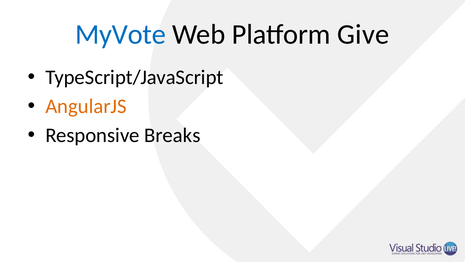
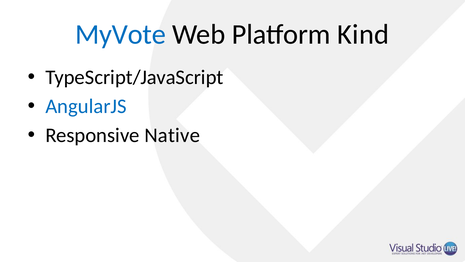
Give: Give -> Kind
AngularJS colour: orange -> blue
Breaks: Breaks -> Native
